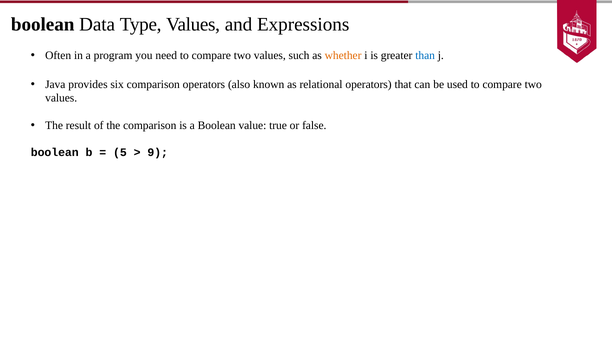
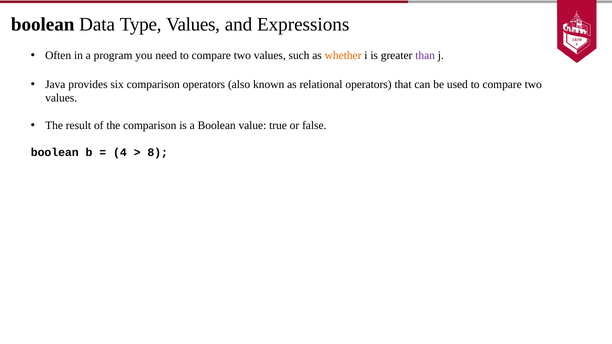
than colour: blue -> purple
5: 5 -> 4
9: 9 -> 8
